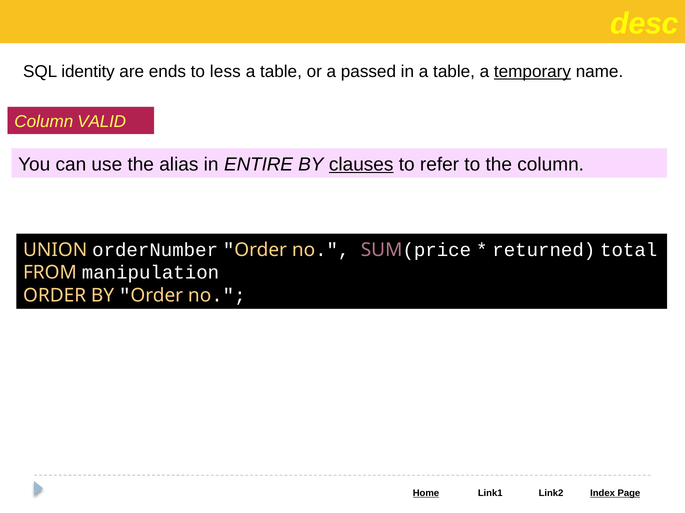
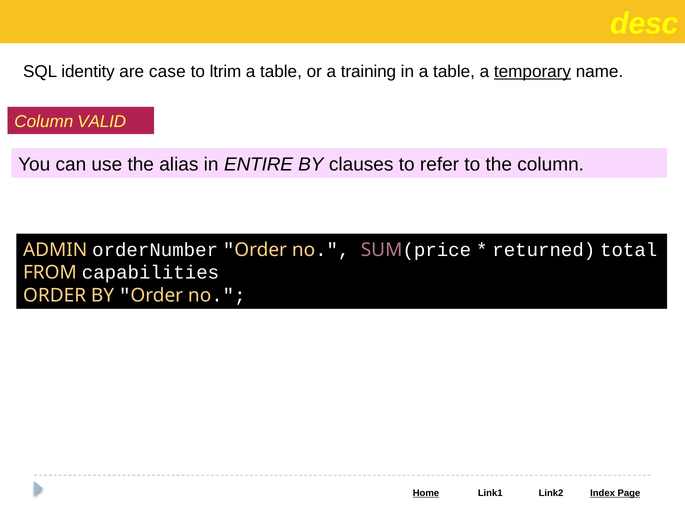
ends: ends -> case
less: less -> ltrim
passed: passed -> training
clauses underline: present -> none
UNION: UNION -> ADMIN
manipulation: manipulation -> capabilities
